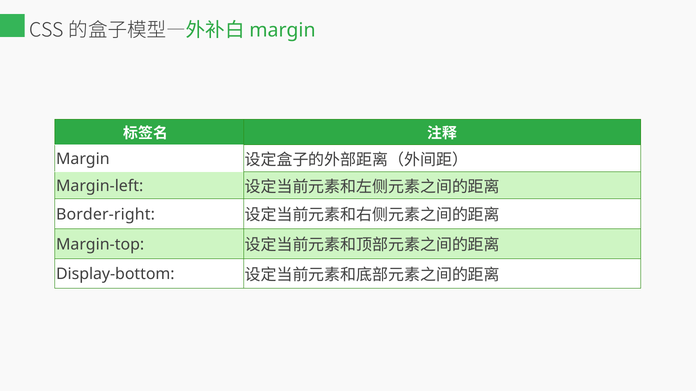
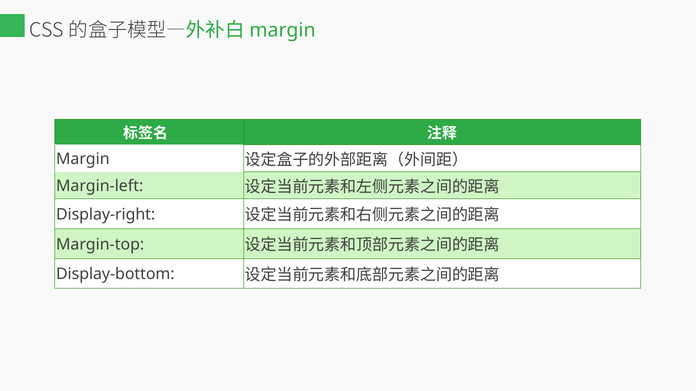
Border-right: Border-right -> Display-right
